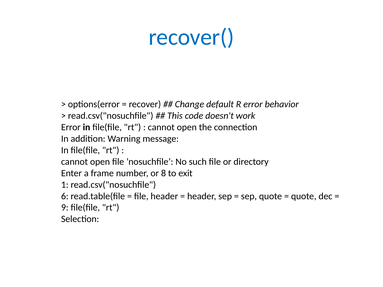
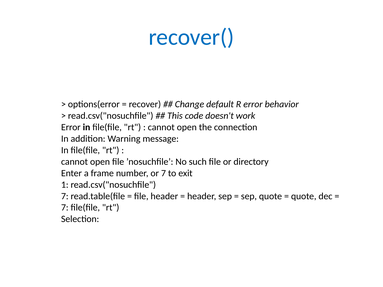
or 8: 8 -> 7
6 at (65, 196): 6 -> 7
9 at (65, 208): 9 -> 7
